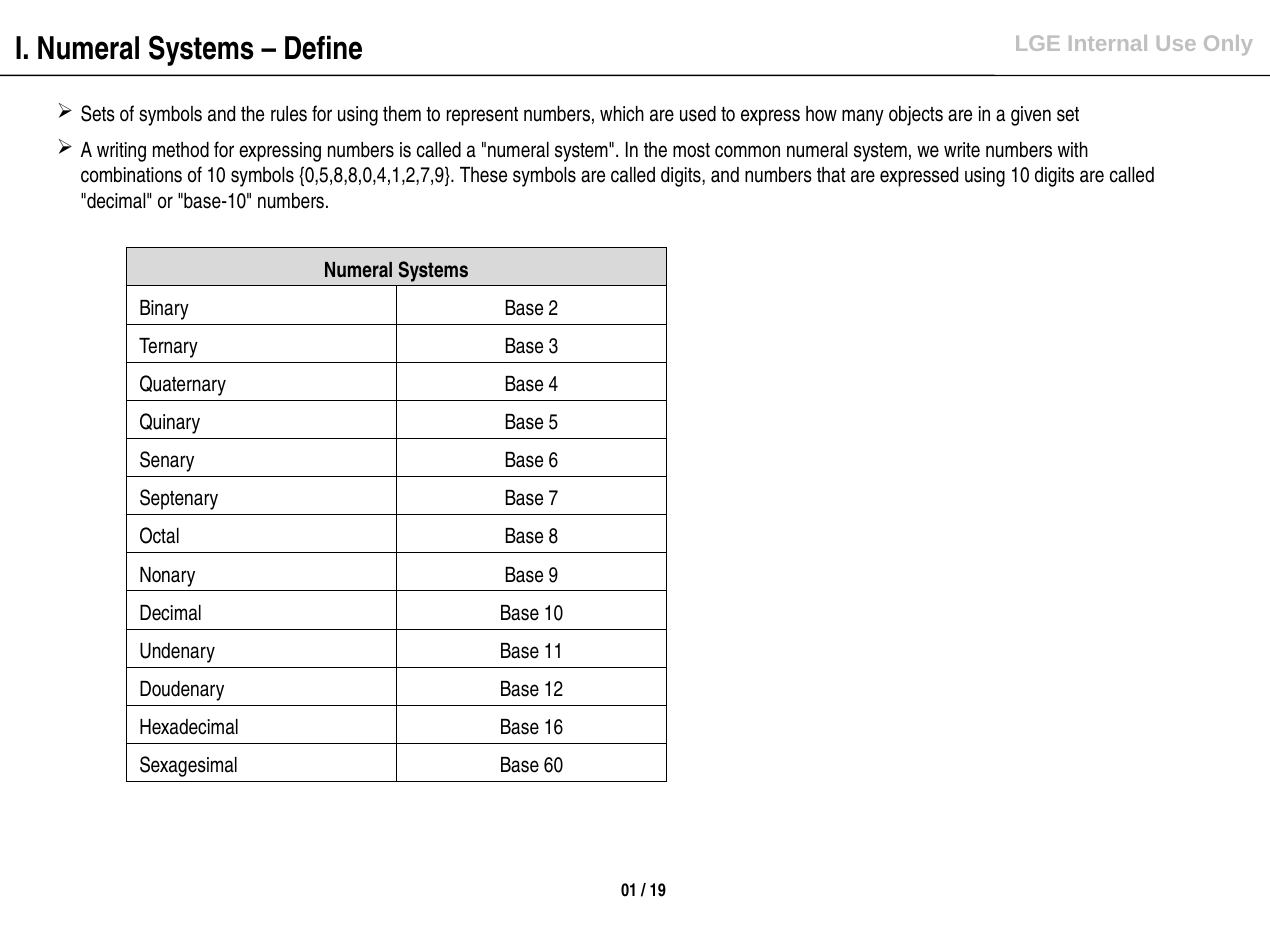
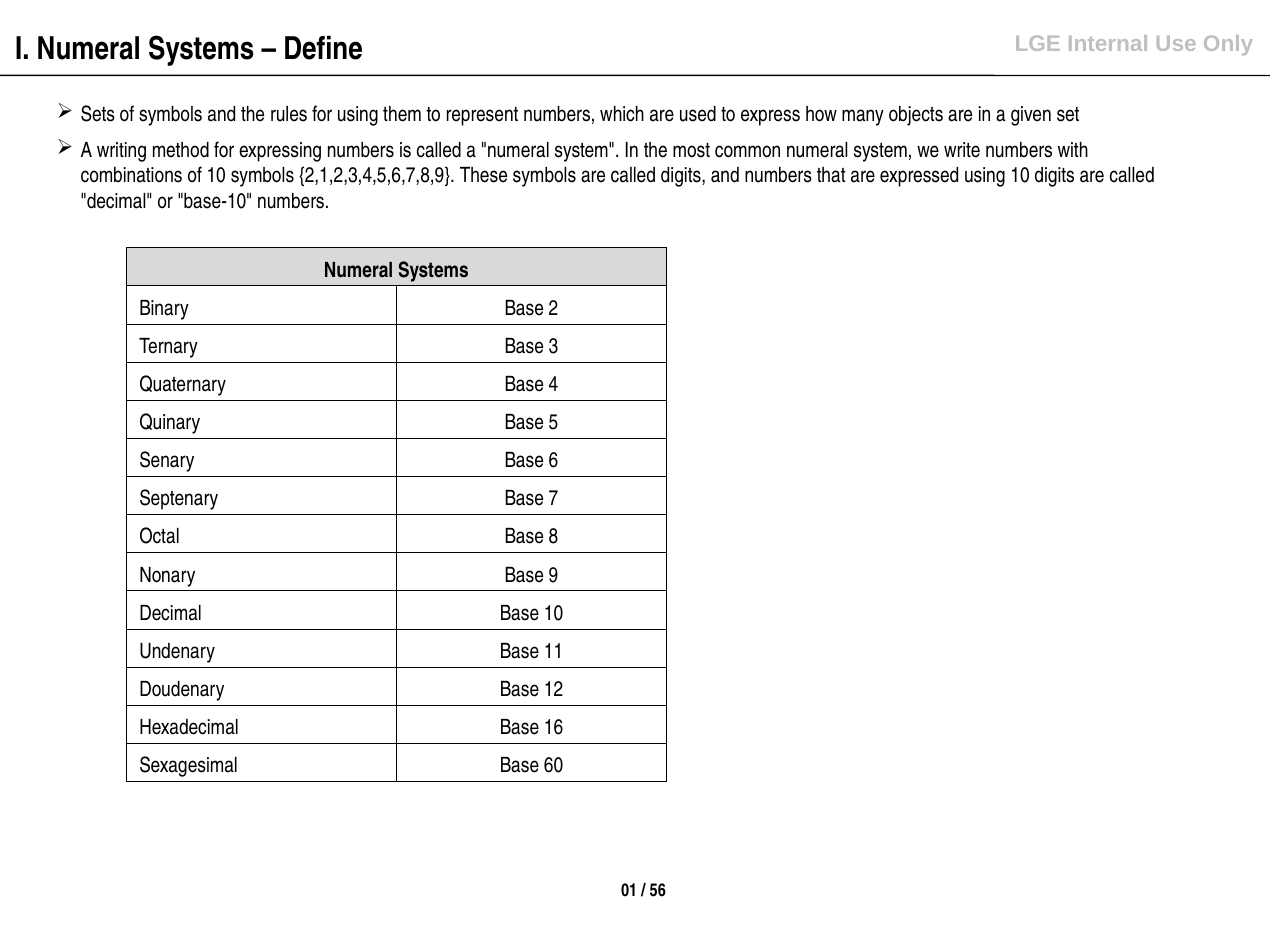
0,5,8,8,0,4,1,2,7,9: 0,5,8,8,0,4,1,2,7,9 -> 2,1,2,3,4,5,6,7,8,9
19: 19 -> 56
